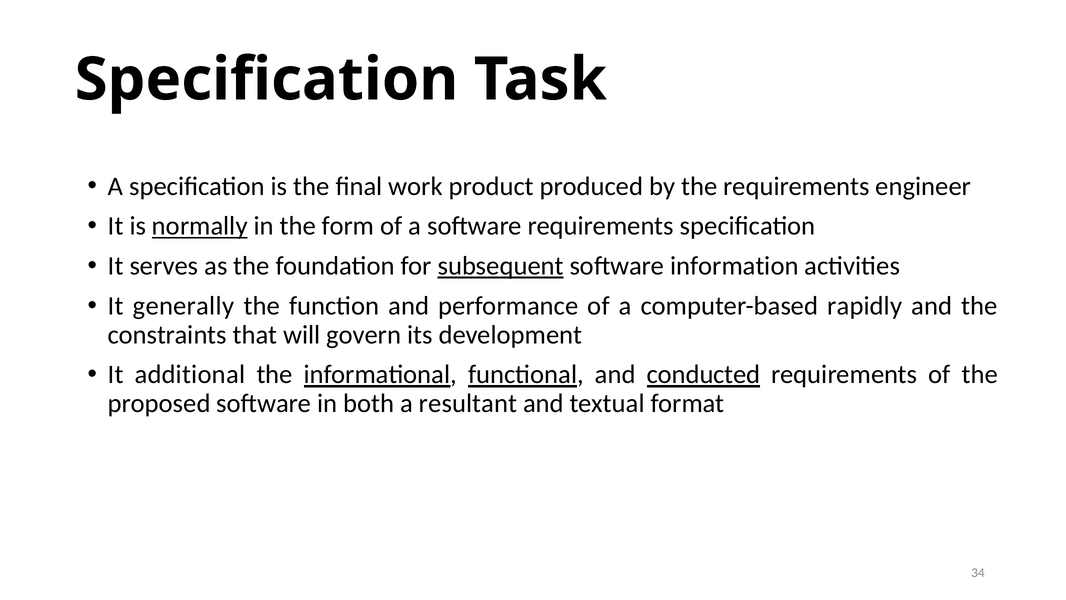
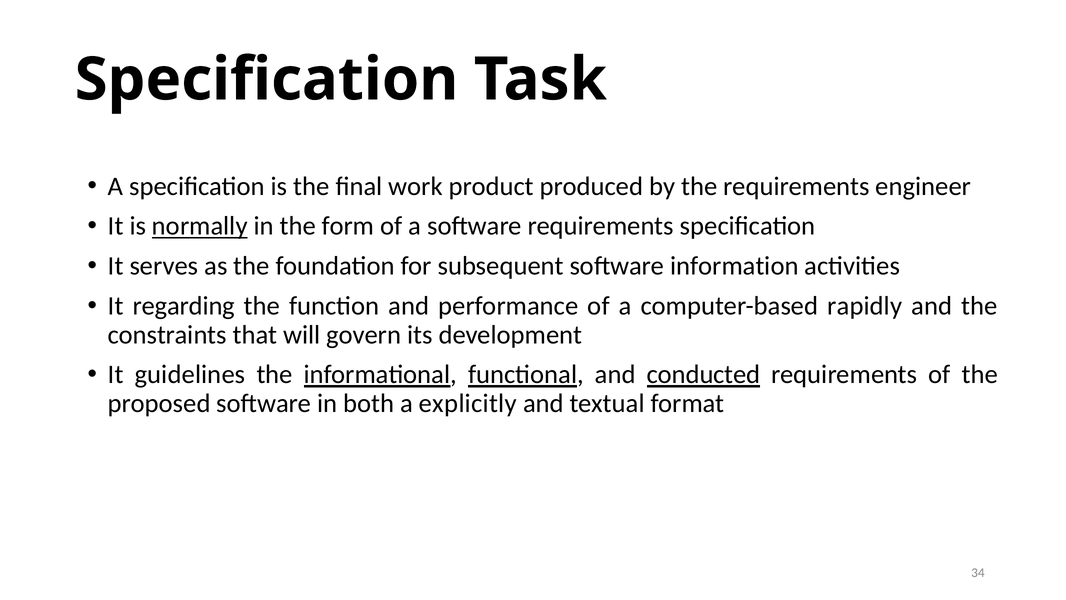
subsequent underline: present -> none
generally: generally -> regarding
additional: additional -> guidelines
resultant: resultant -> explicitly
